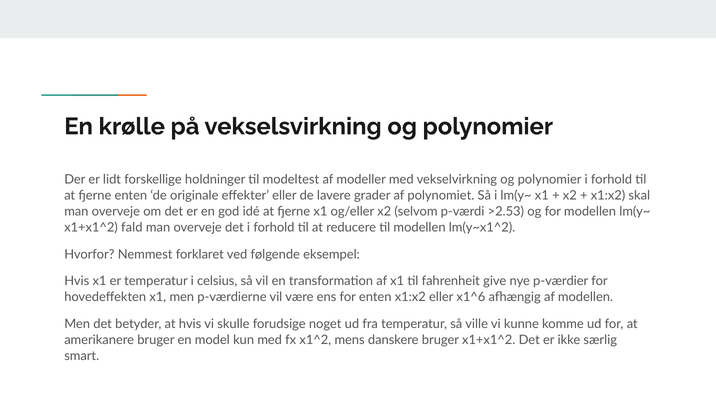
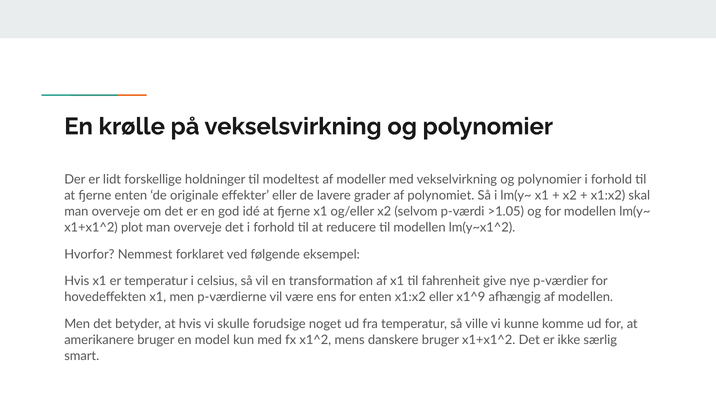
>2.53: >2.53 -> >1.05
fald: fald -> plot
x1^6: x1^6 -> x1^9
